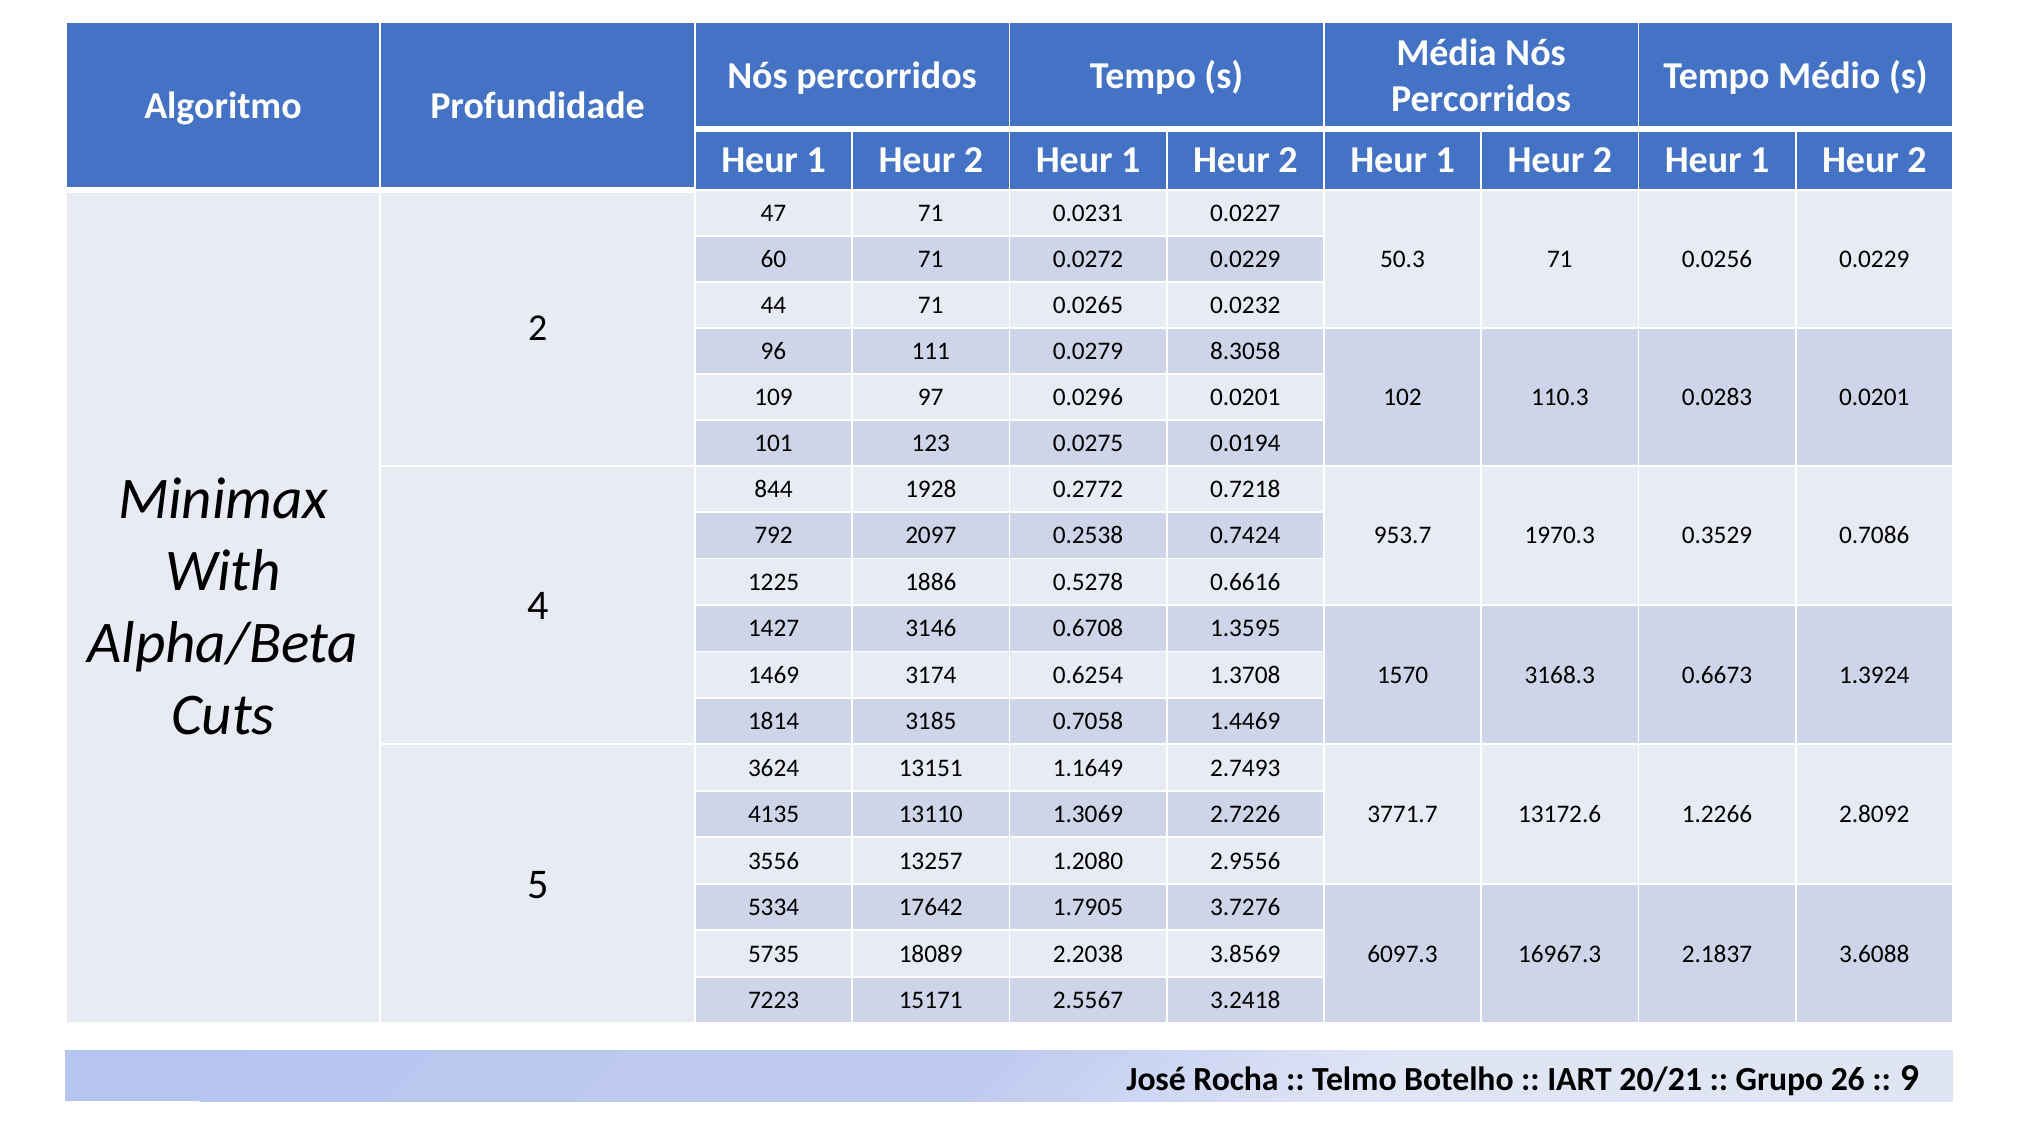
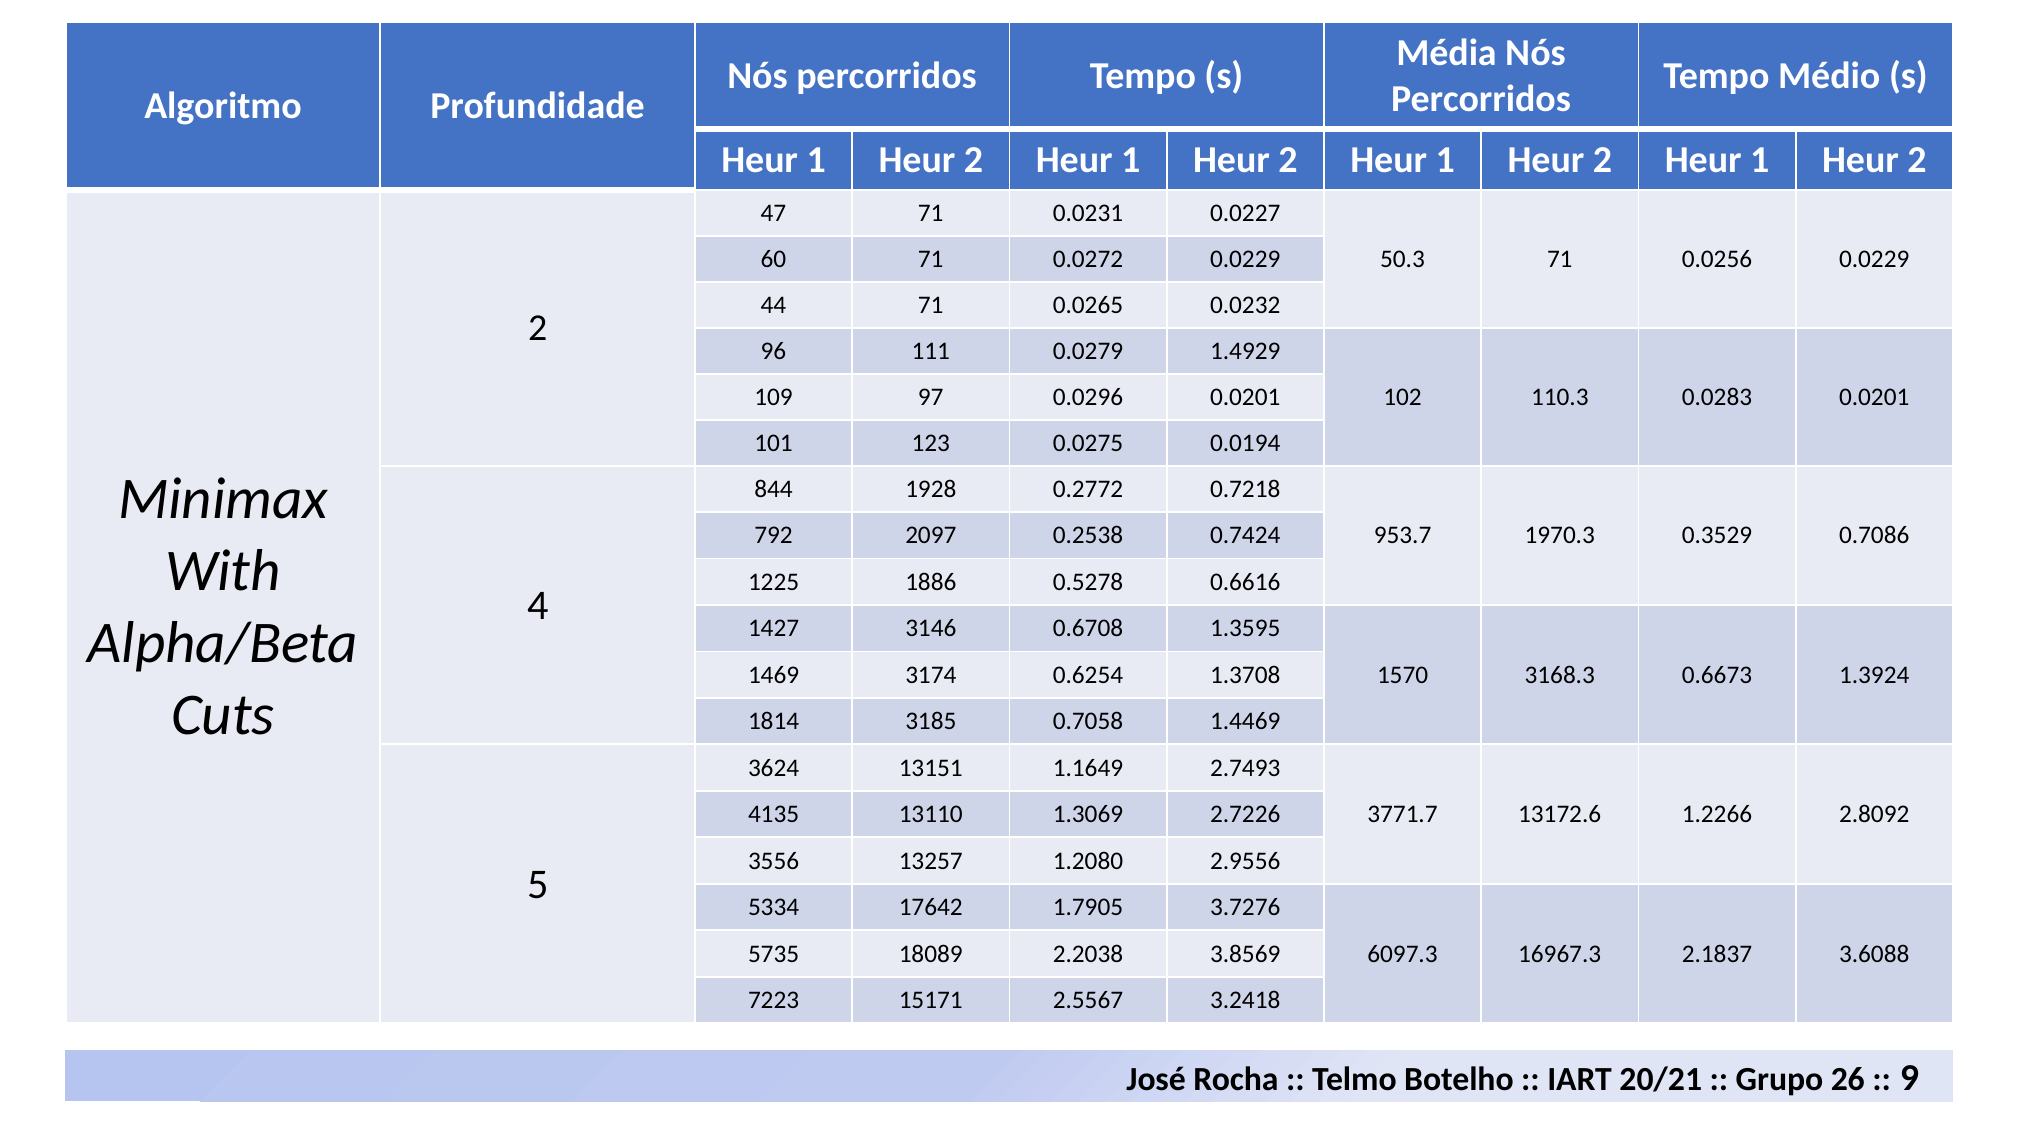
8.3058: 8.3058 -> 1.4929
